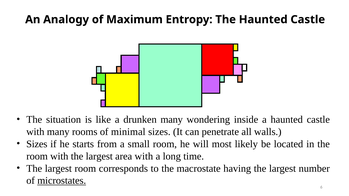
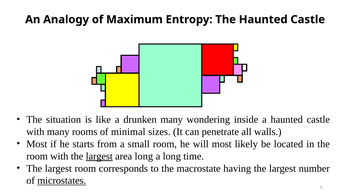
Sizes at (37, 144): Sizes -> Most
largest at (99, 156) underline: none -> present
area with: with -> long
